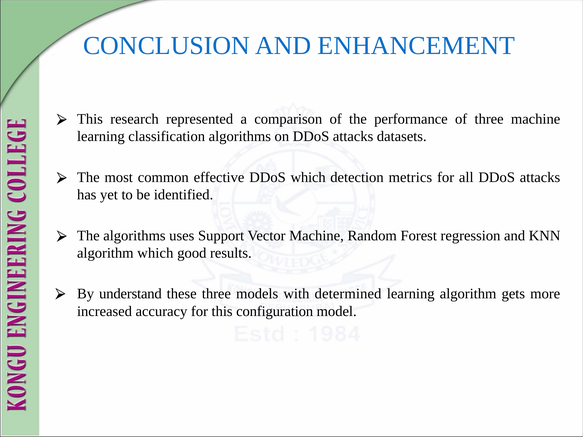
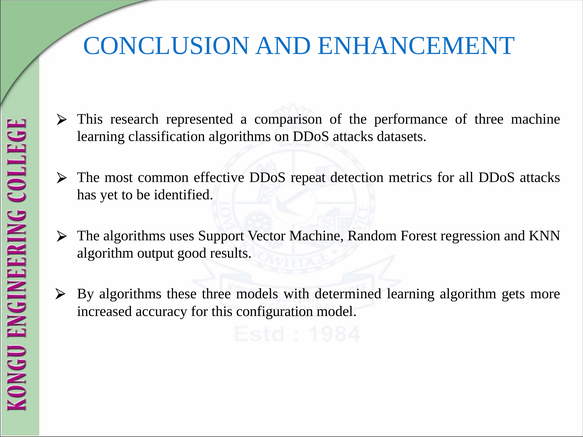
DDoS which: which -> repeat
algorithm which: which -> output
By understand: understand -> algorithms
